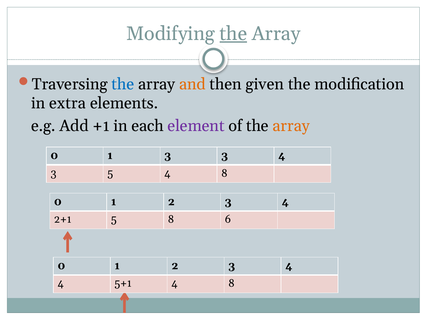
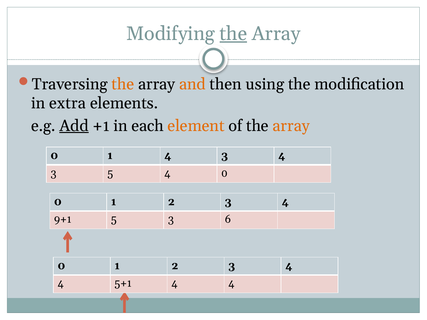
the at (123, 84) colour: blue -> orange
given: given -> using
Add underline: none -> present
element colour: purple -> orange
1 3: 3 -> 4
5 4 8: 8 -> 0
2+1: 2+1 -> 9+1
5 8: 8 -> 3
5+1 4 8: 8 -> 4
